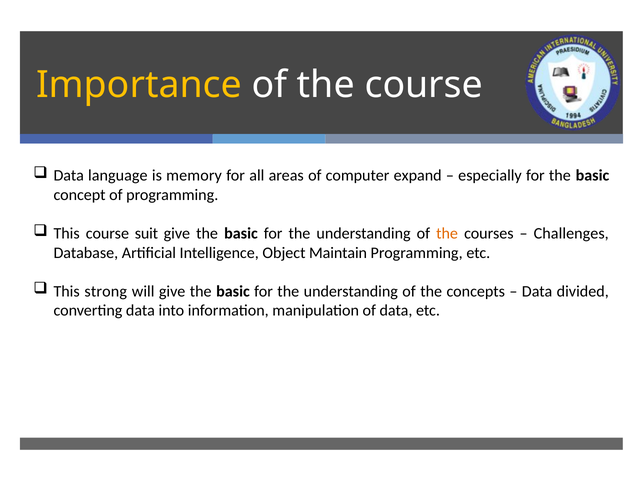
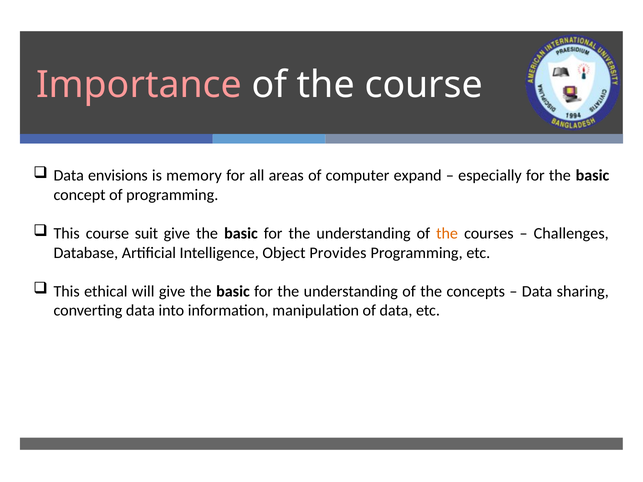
Importance colour: yellow -> pink
language: language -> envisions
Maintain: Maintain -> Provides
strong: strong -> ethical
divided: divided -> sharing
